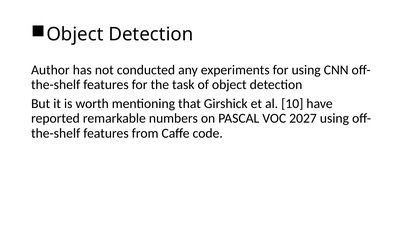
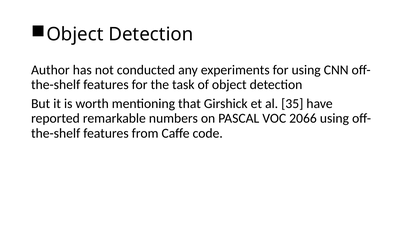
10: 10 -> 35
2027: 2027 -> 2066
